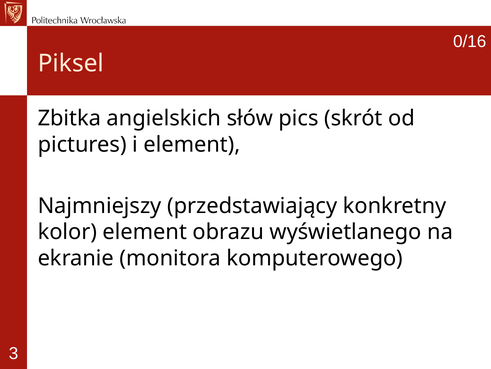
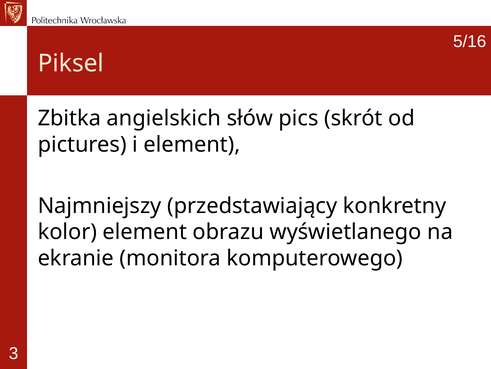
0/16: 0/16 -> 5/16
